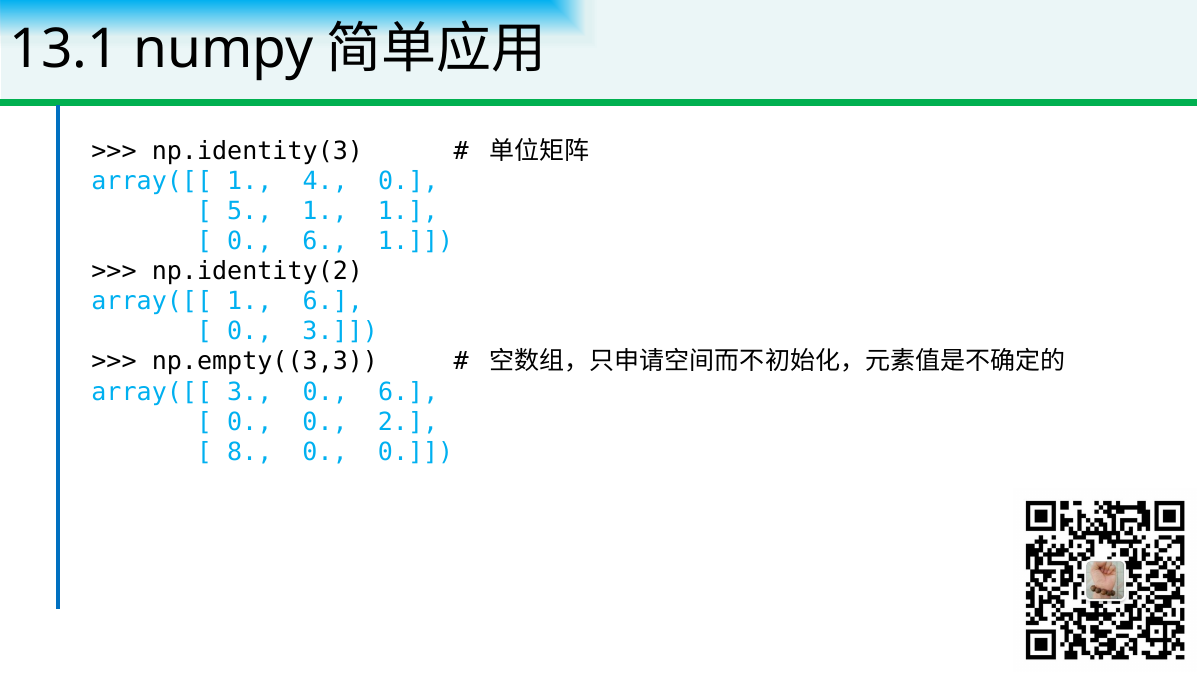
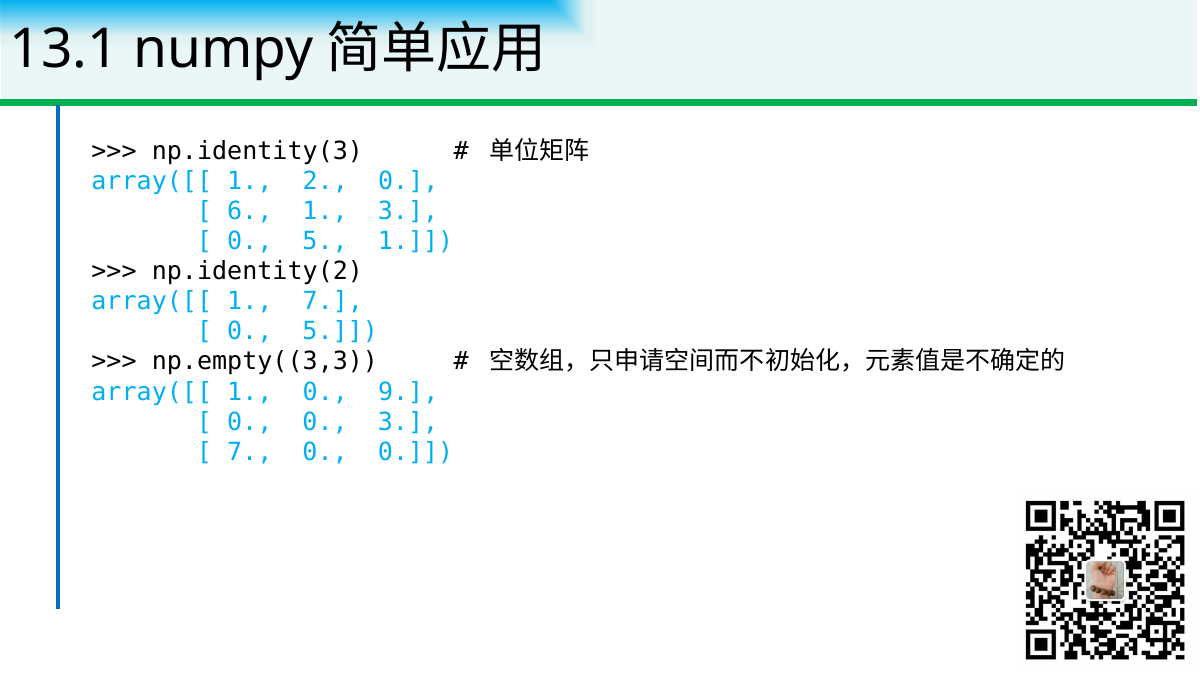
4: 4 -> 2
5: 5 -> 6
1 1: 1 -> 3
6 at (325, 242): 6 -> 5
1 6: 6 -> 7
3 at (340, 332): 3 -> 5
3 at (250, 392): 3 -> 1
6 at (408, 392): 6 -> 9
0 2: 2 -> 3
8 at (250, 452): 8 -> 7
